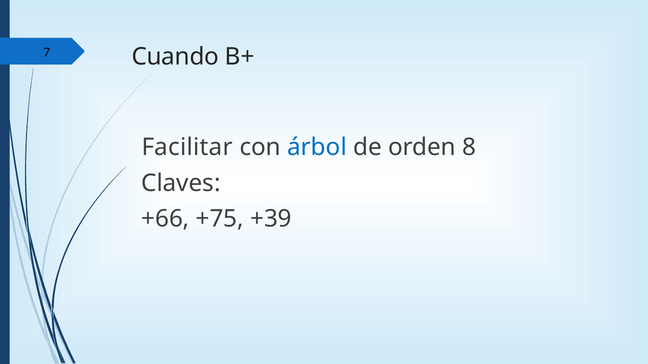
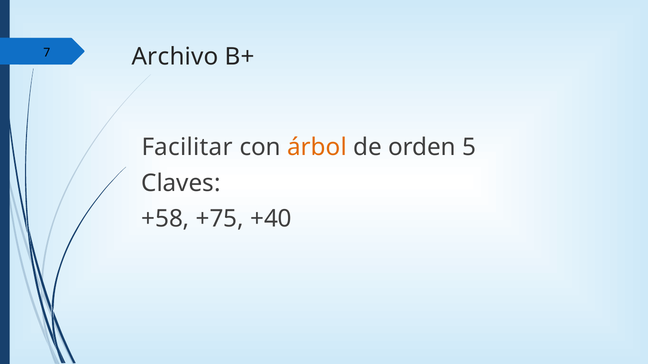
Cuando: Cuando -> Archivo
árbol colour: blue -> orange
8: 8 -> 5
+66: +66 -> +58
+39: +39 -> +40
